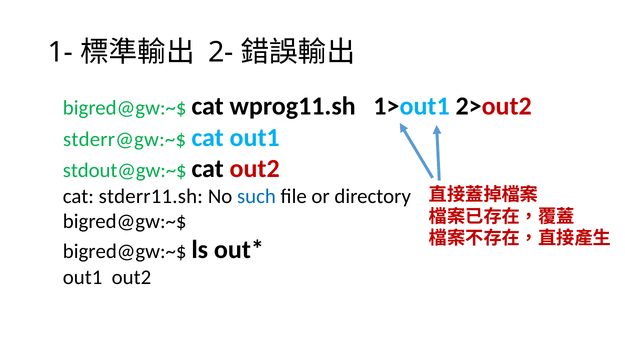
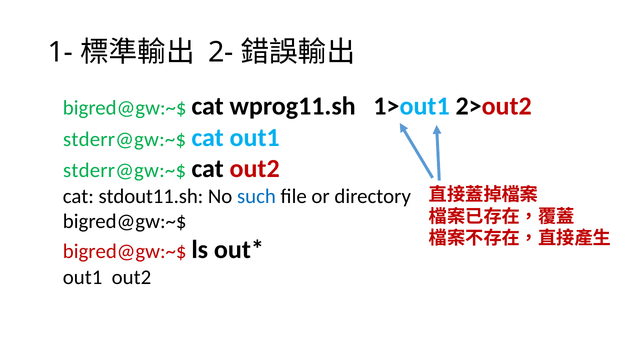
stdout@gw:~$ at (125, 171): stdout@gw:~$ -> stderr@gw:~$
stderr11.sh: stderr11.sh -> stdout11.sh
bigred@gw:~$ at (125, 252) colour: black -> red
